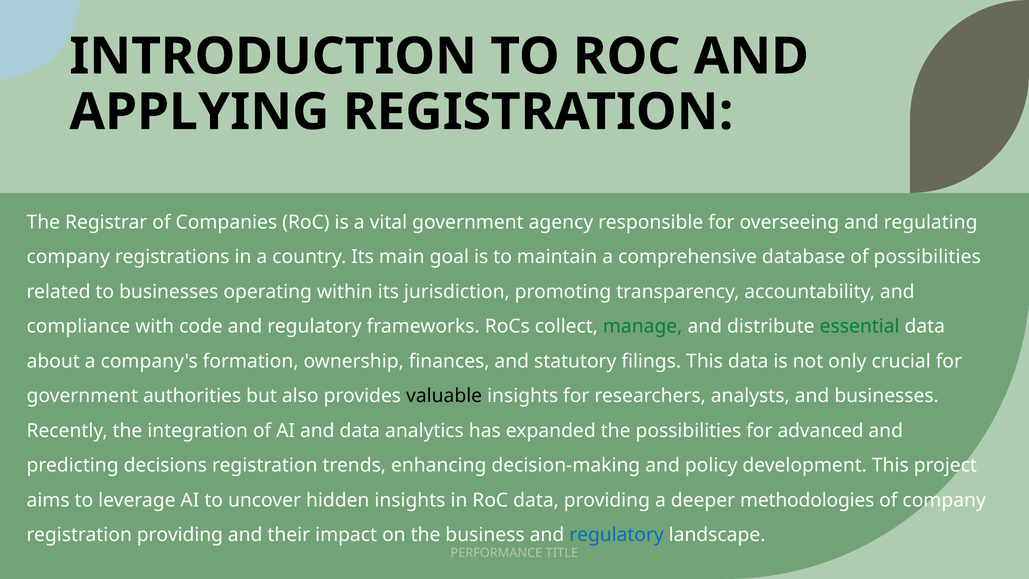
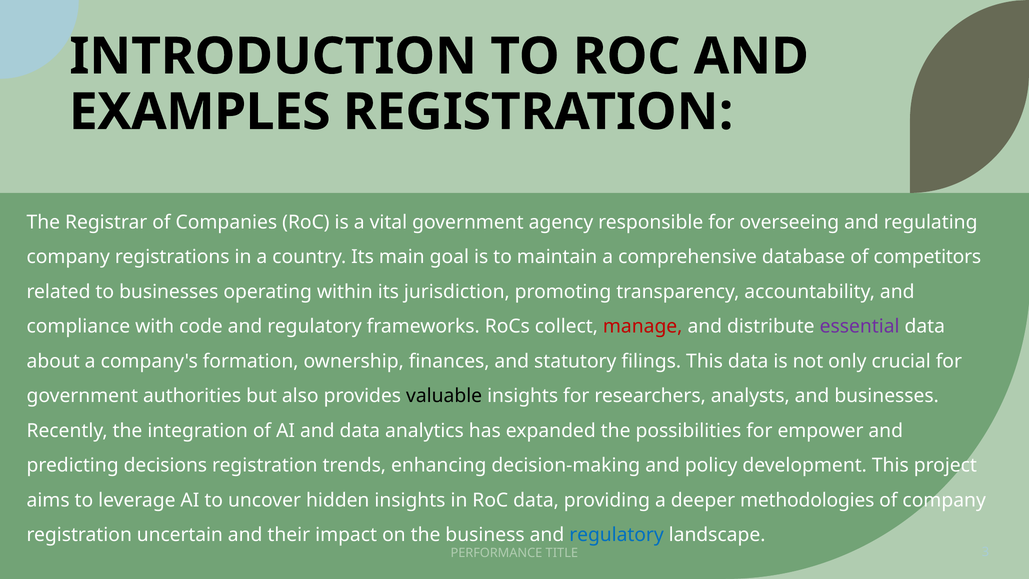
APPLYING: APPLYING -> EXAMPLES
of possibilities: possibilities -> competitors
manage colour: green -> red
essential colour: green -> purple
advanced: advanced -> empower
registration providing: providing -> uncertain
